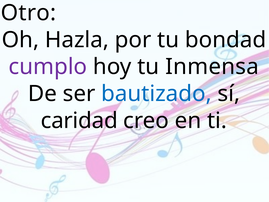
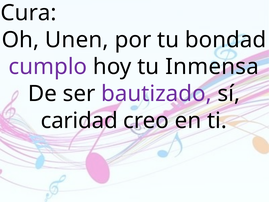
Otro: Otro -> Cura
Hazla: Hazla -> Unen
bautizado colour: blue -> purple
